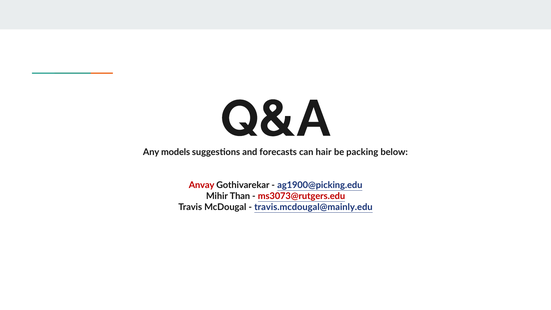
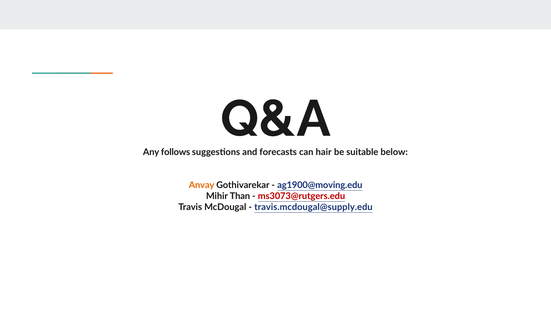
models: models -> follows
packing: packing -> suitable
Anvay colour: red -> orange
ag1900@picking.edu: ag1900@picking.edu -> ag1900@moving.edu
travis.mcdougal@mainly.edu: travis.mcdougal@mainly.edu -> travis.mcdougal@supply.edu
